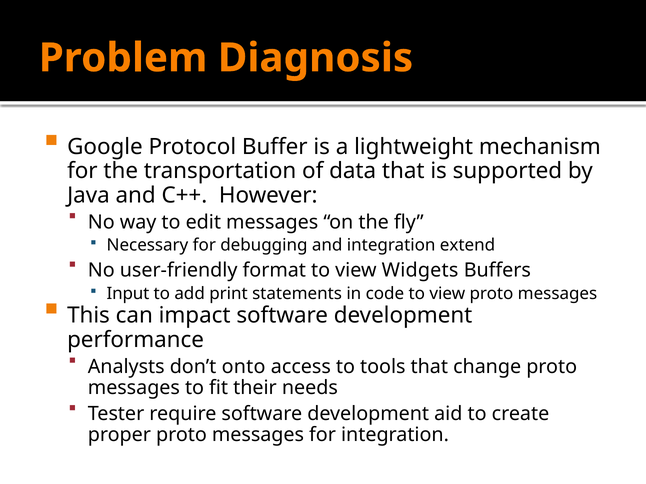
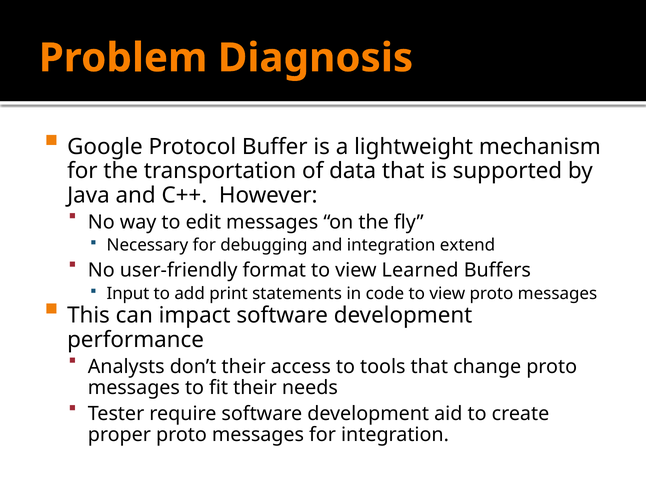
Widgets: Widgets -> Learned
don’t onto: onto -> their
